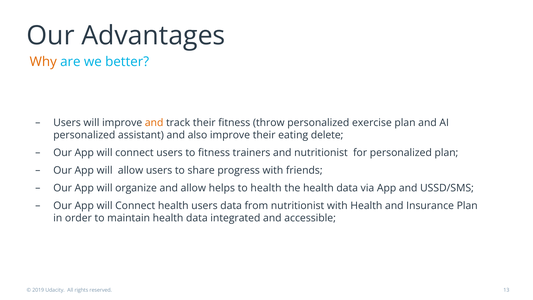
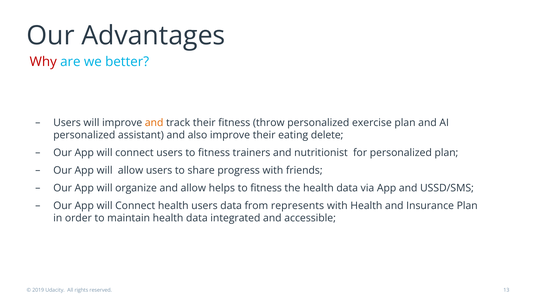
Why colour: orange -> red
health at (266, 188): health -> fitness
from nutritionist: nutritionist -> represents
